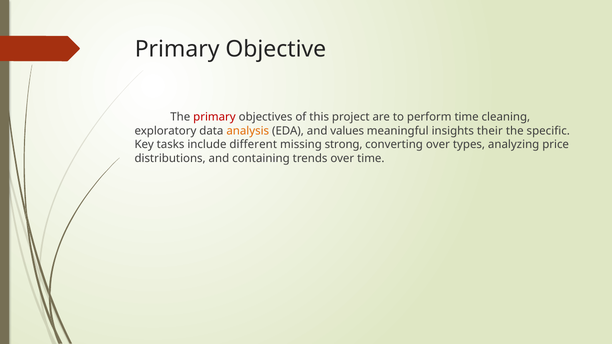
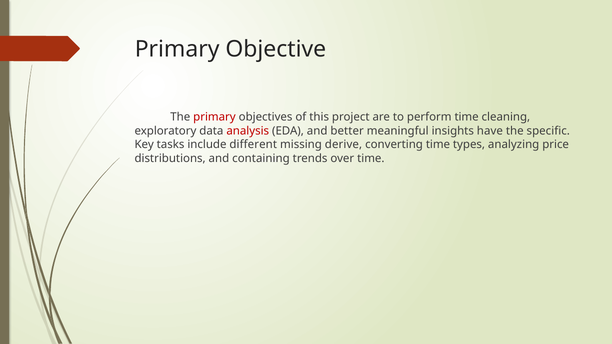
analysis colour: orange -> red
values: values -> better
their: their -> have
strong: strong -> derive
converting over: over -> time
